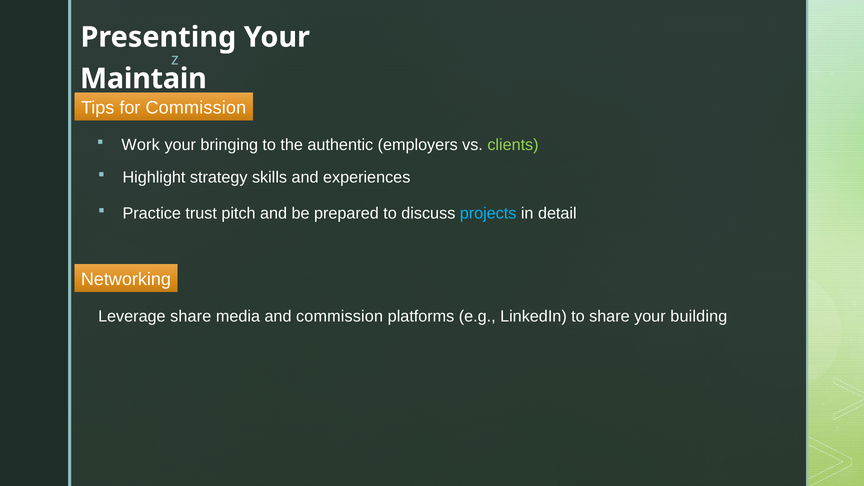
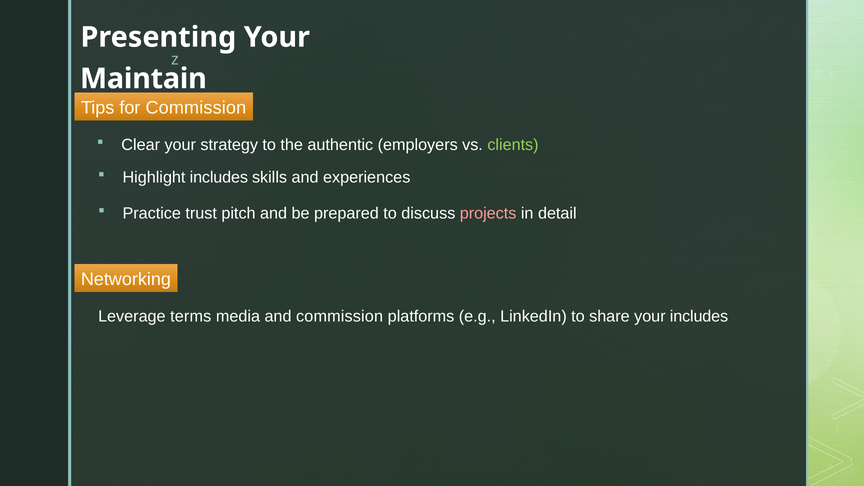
Work: Work -> Clear
bringing: bringing -> strategy
Highlight strategy: strategy -> includes
projects colour: light blue -> pink
Leverage share: share -> terms
your building: building -> includes
